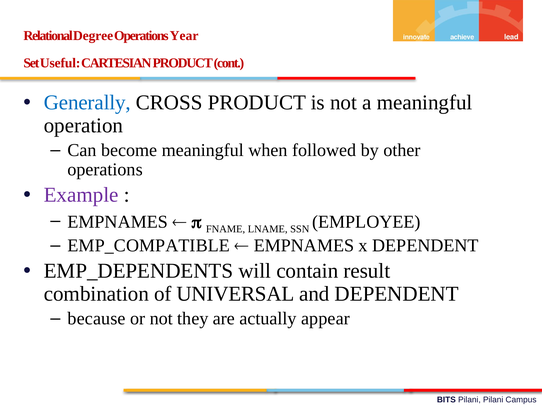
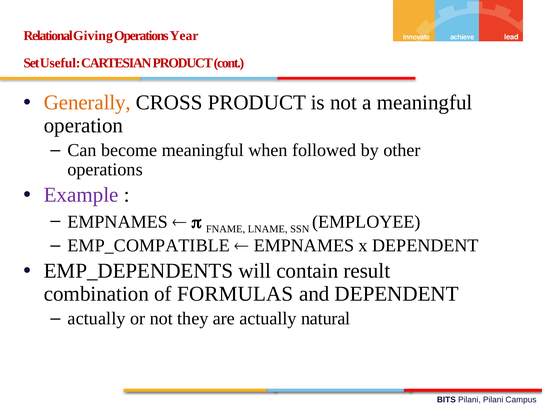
Degree: Degree -> Giving
Generally colour: blue -> orange
UNIVERSAL: UNIVERSAL -> FORMULAS
because at (97, 318): because -> actually
appear: appear -> natural
